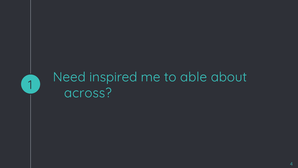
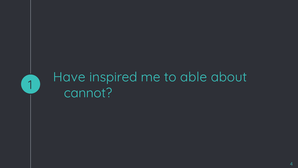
Need: Need -> Have
across: across -> cannot
